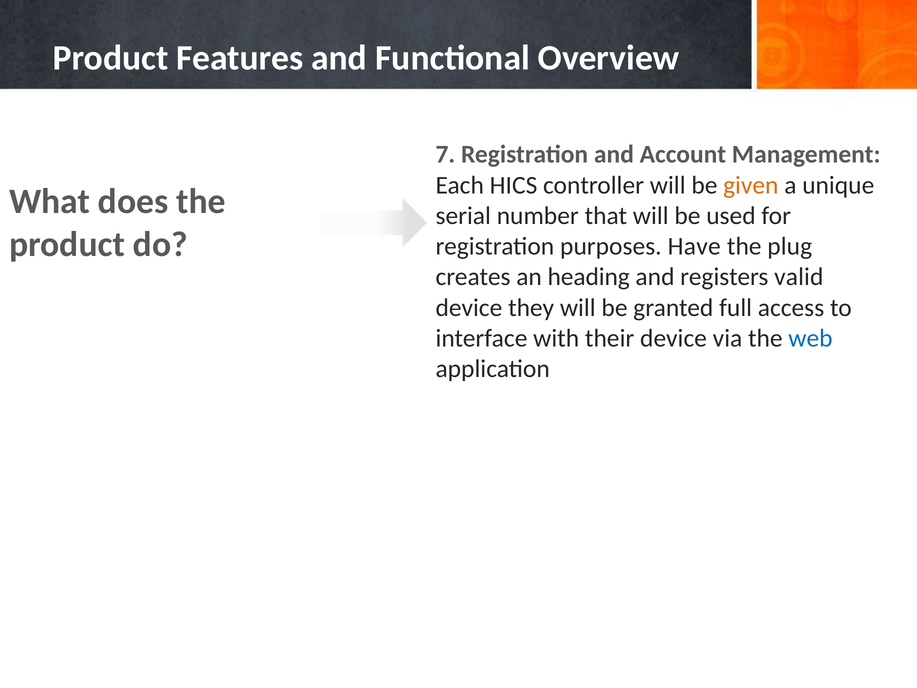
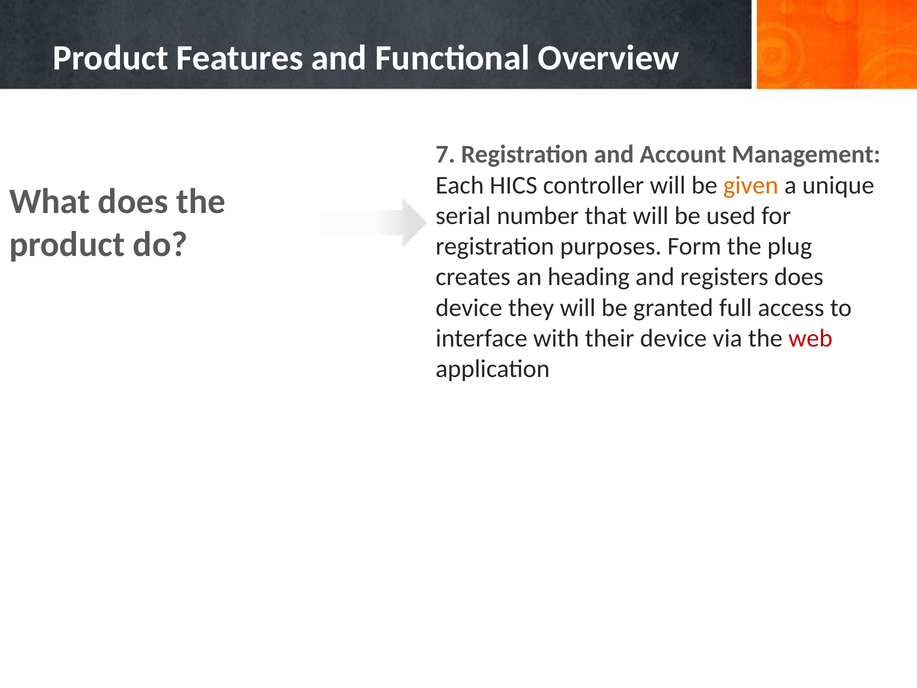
Have: Have -> Form
registers valid: valid -> does
web colour: blue -> red
